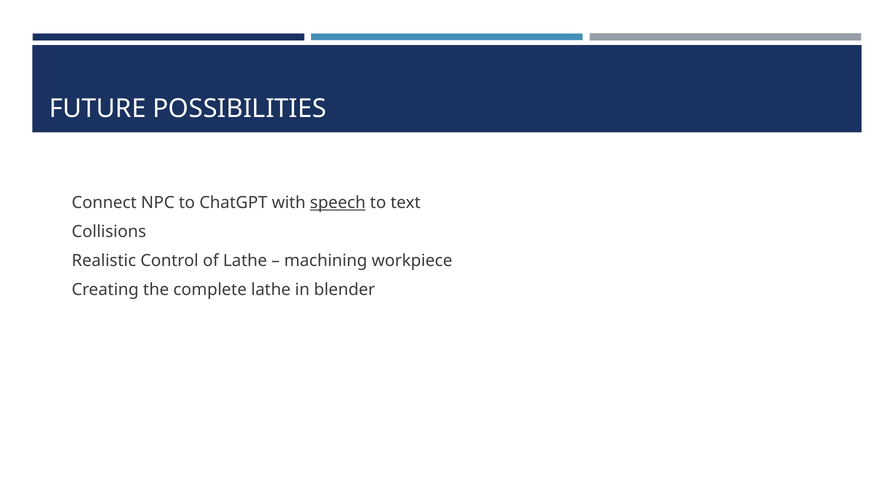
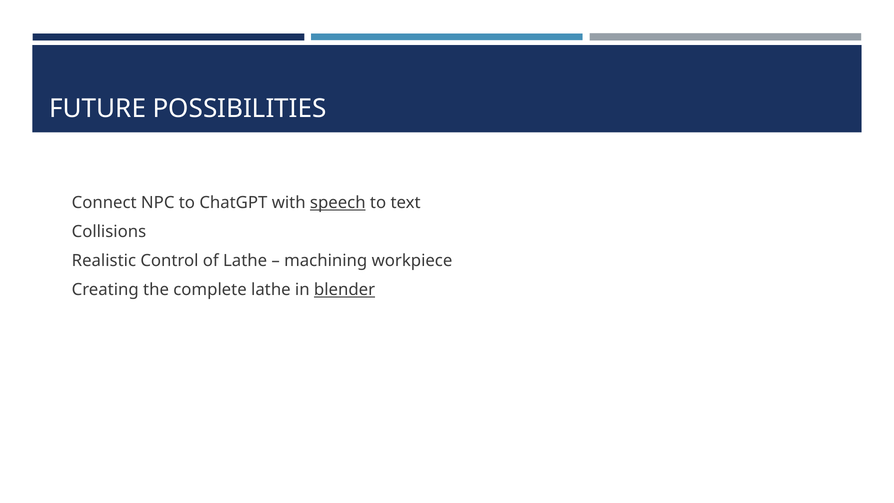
blender underline: none -> present
